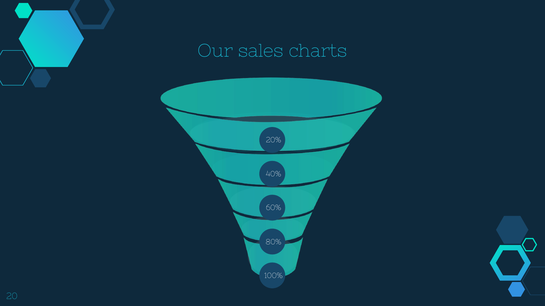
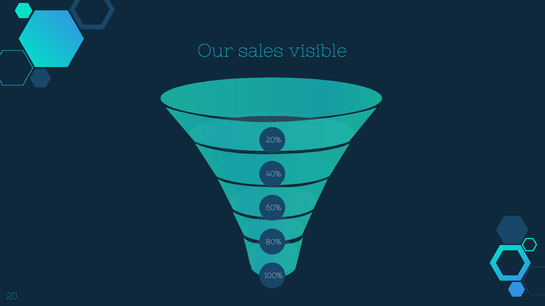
charts: charts -> visible
